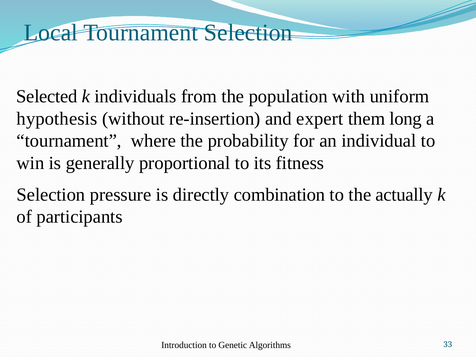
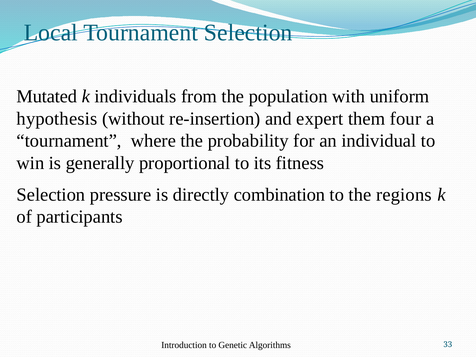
Selected: Selected -> Mutated
long: long -> four
actually: actually -> regions
